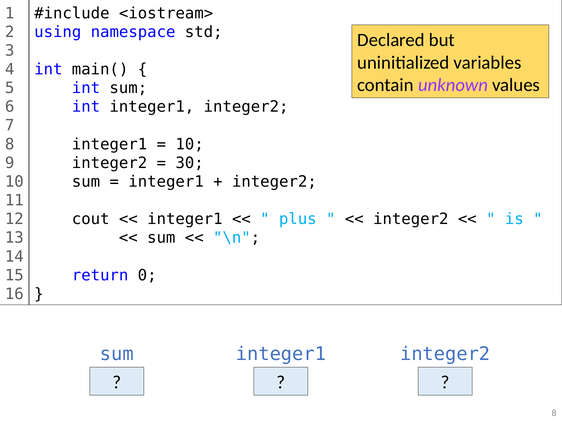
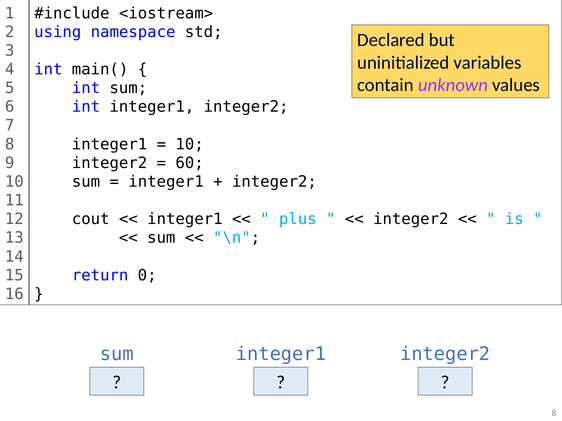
30: 30 -> 60
